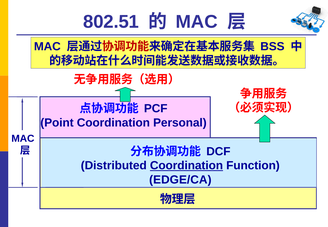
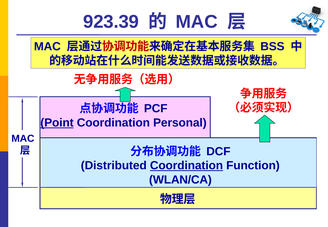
802.51: 802.51 -> 923.39
Point underline: none -> present
EDGE/CA: EDGE/CA -> WLAN/CA
